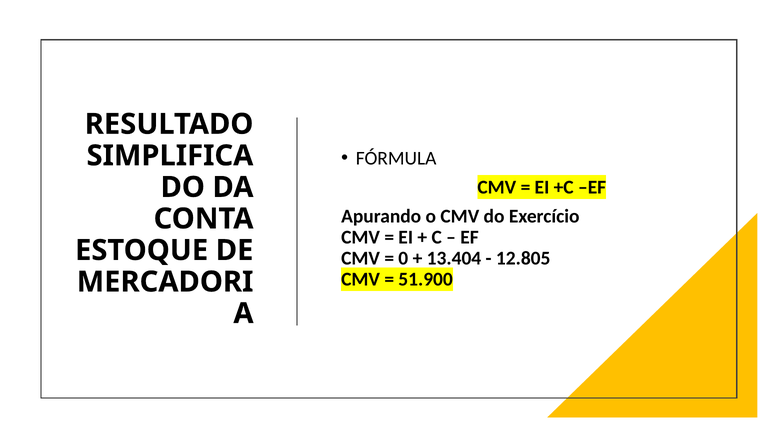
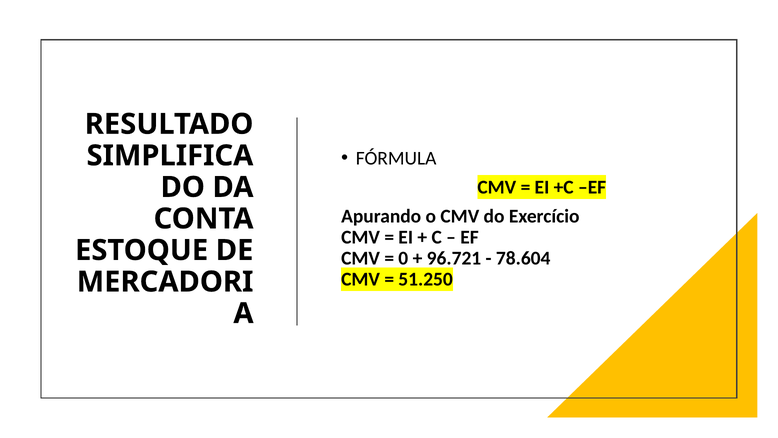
13.404: 13.404 -> 96.721
12.805: 12.805 -> 78.604
51.900: 51.900 -> 51.250
